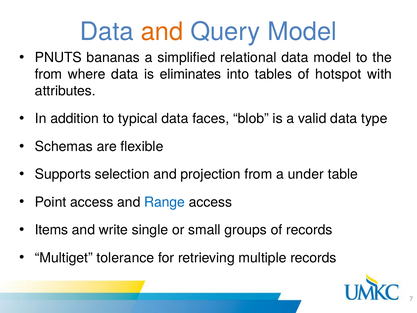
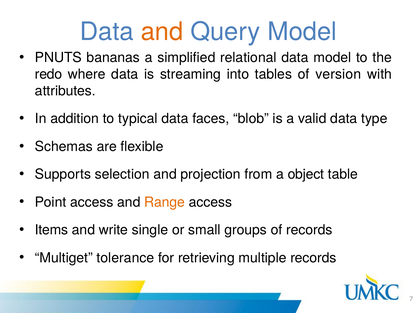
from at (49, 74): from -> redo
eliminates: eliminates -> streaming
hotspot: hotspot -> version
under: under -> object
Range colour: blue -> orange
